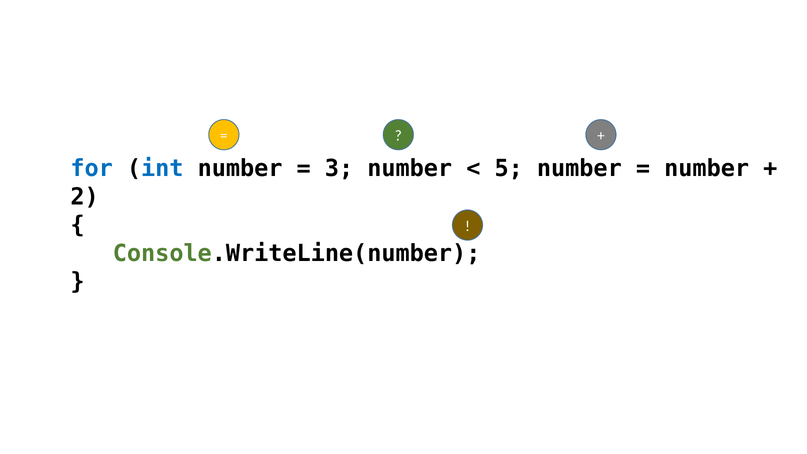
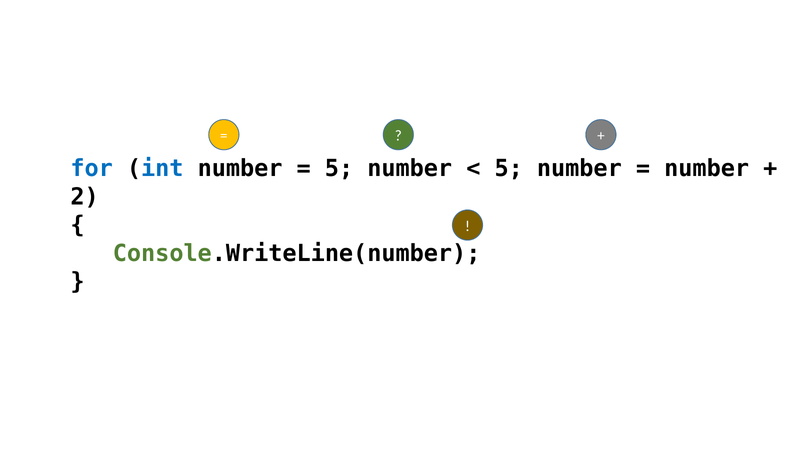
3 at (339, 169): 3 -> 5
